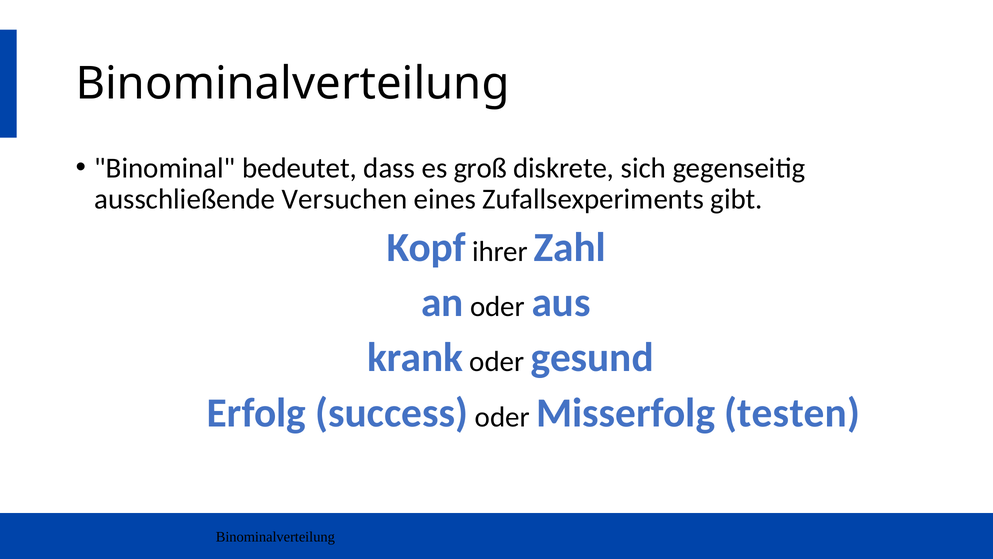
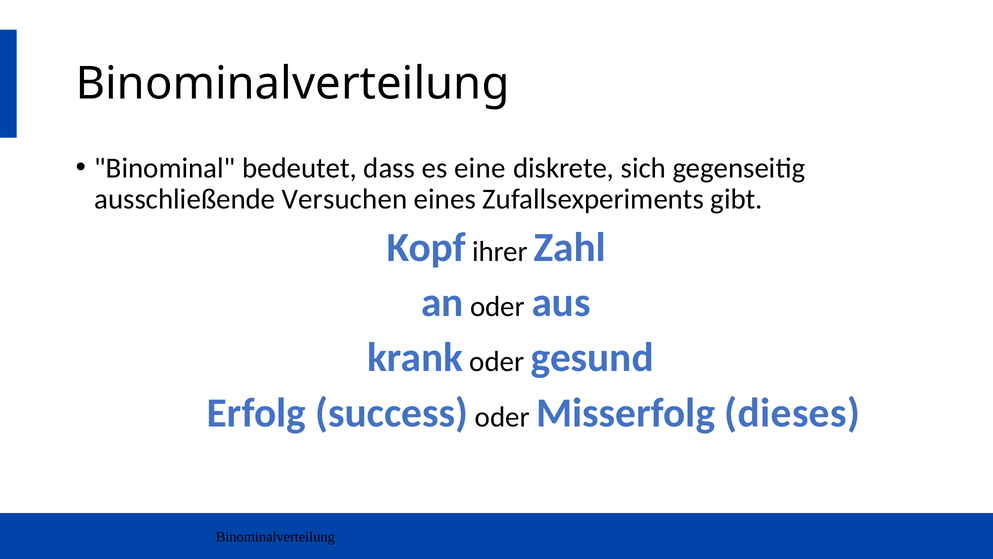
groß: groß -> eine
testen: testen -> dieses
